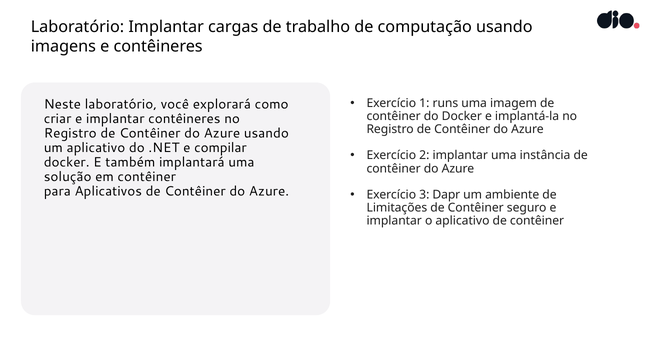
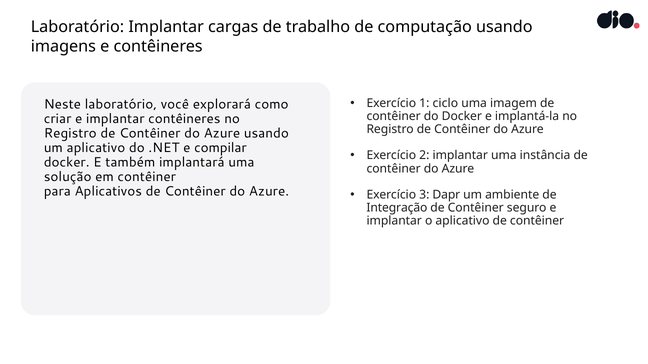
runs: runs -> ciclo
Limitações: Limitações -> Integração
